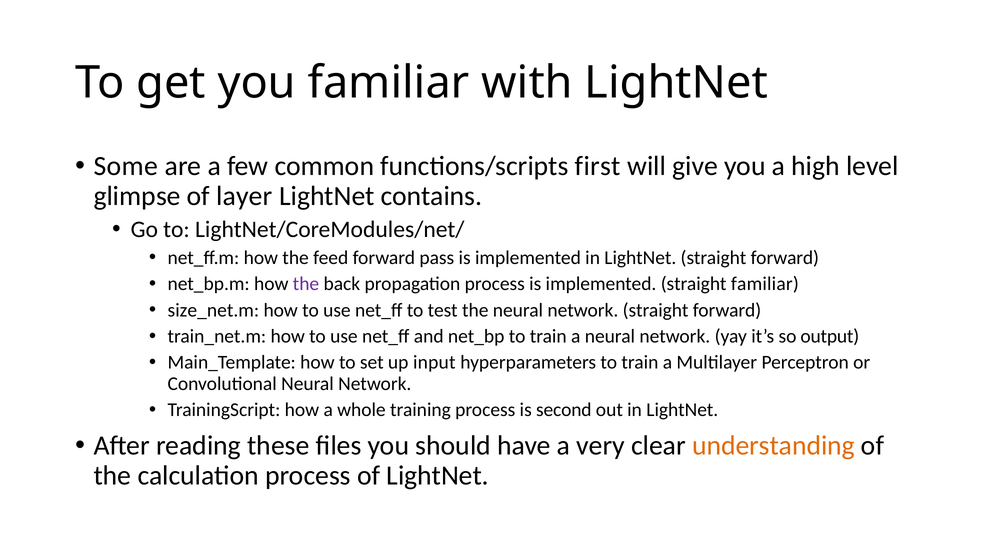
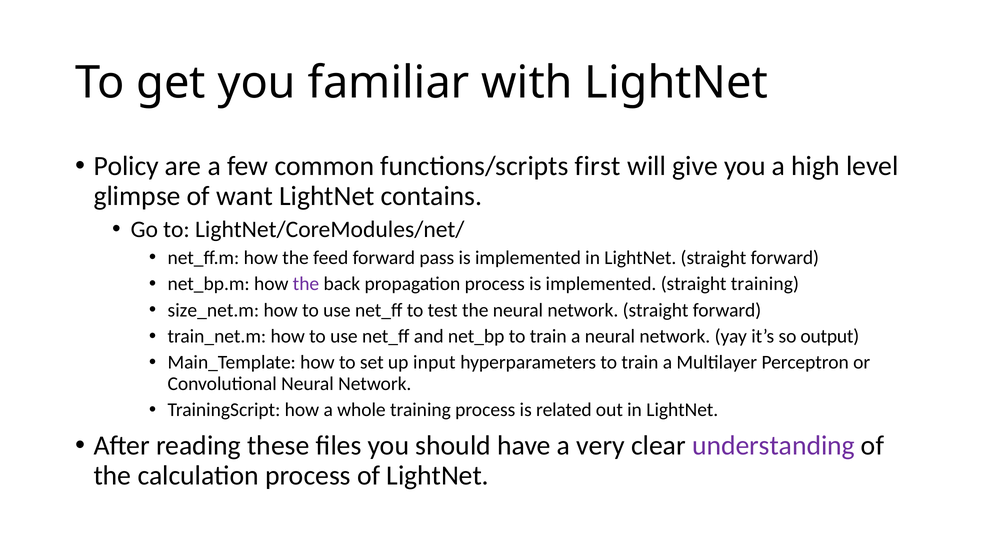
Some: Some -> Policy
layer: layer -> want
straight familiar: familiar -> training
second: second -> related
understanding colour: orange -> purple
